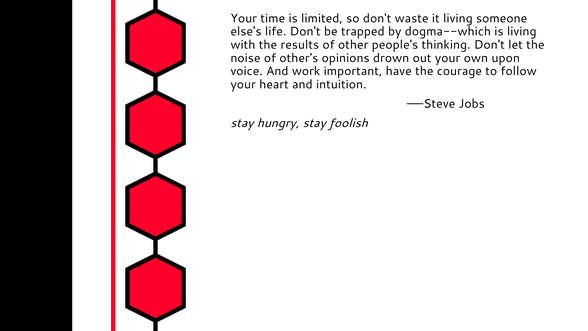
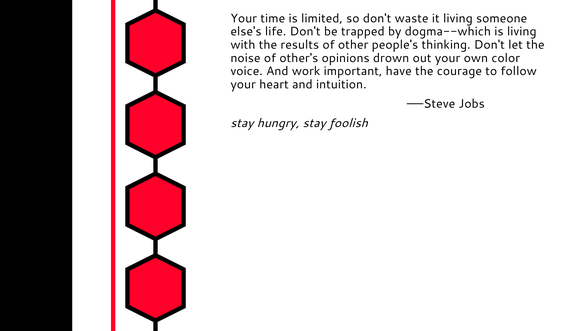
upon: upon -> color
